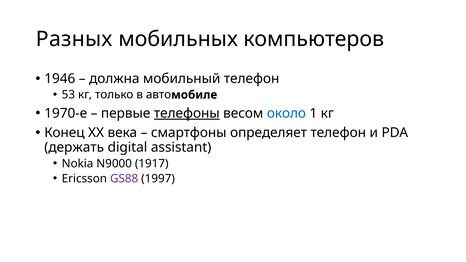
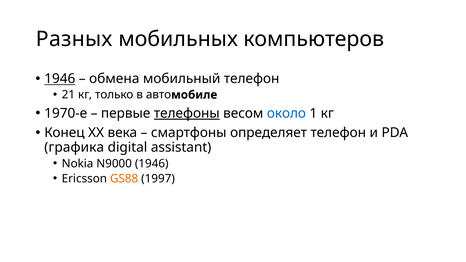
1946 at (60, 79) underline: none -> present
должна: должна -> обмена
53: 53 -> 21
держать: держать -> графика
N9000 1917: 1917 -> 1946
GS88 colour: purple -> orange
